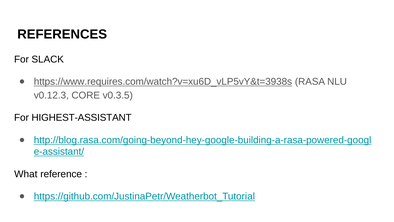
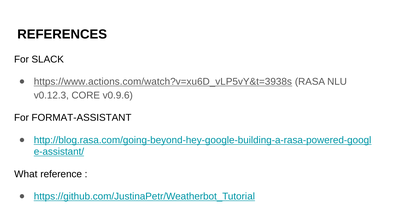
https://www.requires.com/watch?v=xu6D_vLP5vY&t=3938s: https://www.requires.com/watch?v=xu6D_vLP5vY&t=3938s -> https://www.actions.com/watch?v=xu6D_vLP5vY&t=3938s
v0.3.5: v0.3.5 -> v0.9.6
HIGHEST-ASSISTANT: HIGHEST-ASSISTANT -> FORMAT-ASSISTANT
